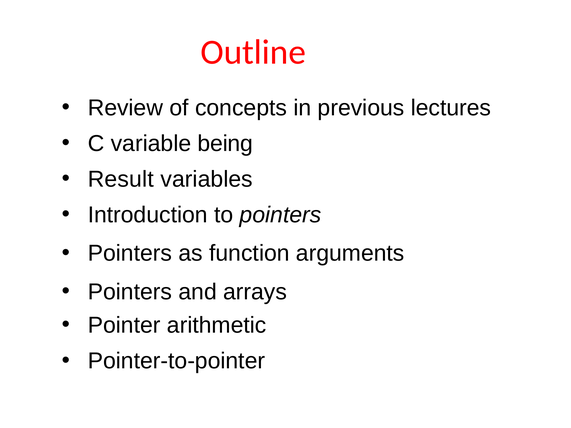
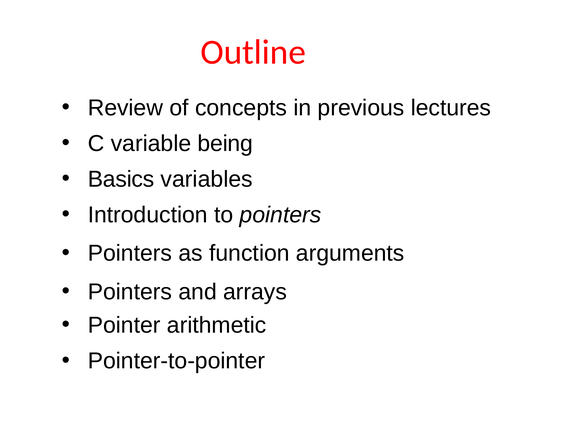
Result: Result -> Basics
